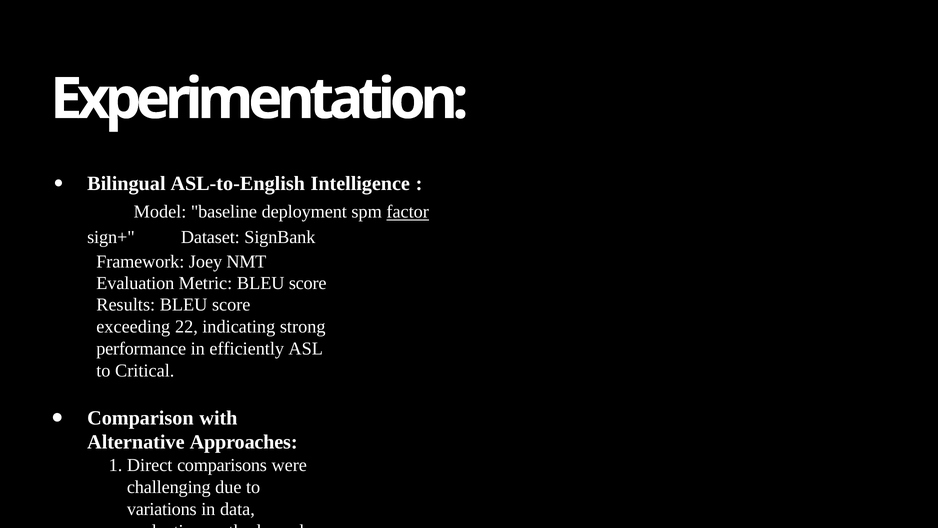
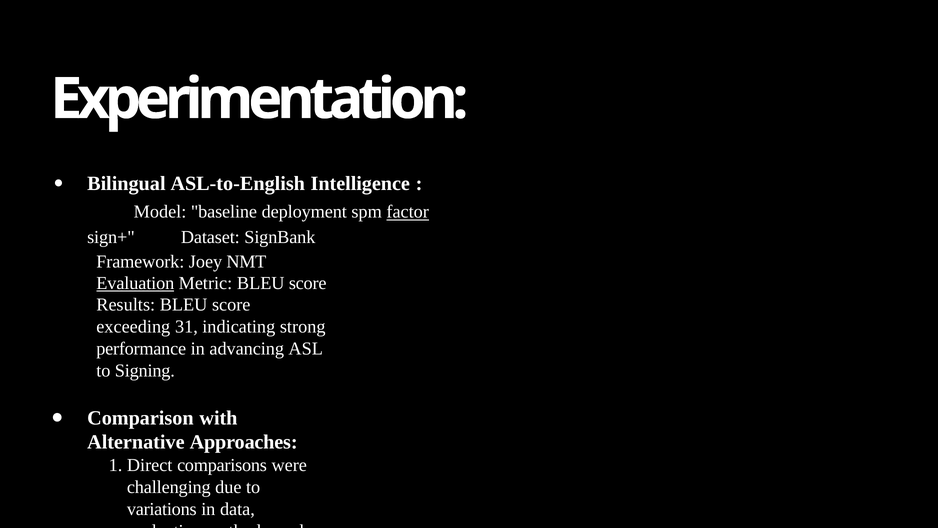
Evaluation at (135, 283) underline: none -> present
22: 22 -> 31
efficiently: efficiently -> advancing
Critical: Critical -> Signing
